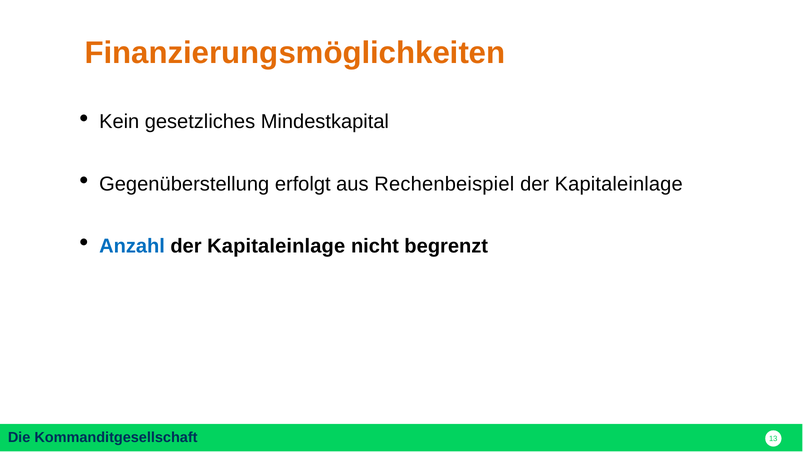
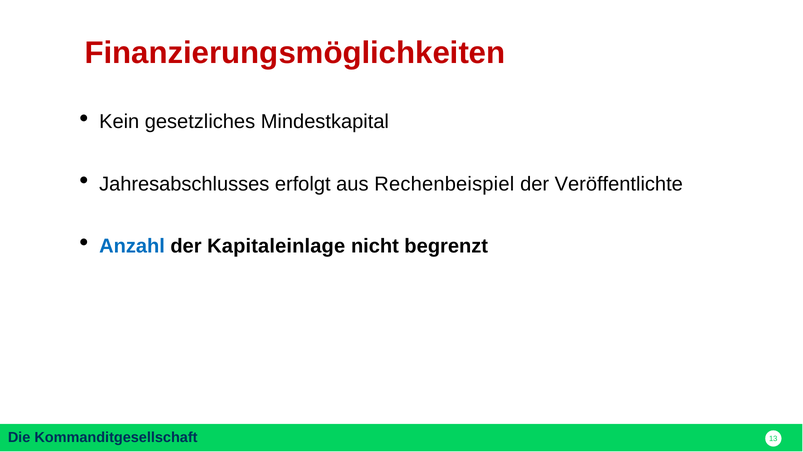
Finanzierungsmöglichkeiten colour: orange -> red
Gegenüberstellung: Gegenüberstellung -> Jahresabschlusses
Kapitaleinlage at (619, 184): Kapitaleinlage -> Veröffentlichte
